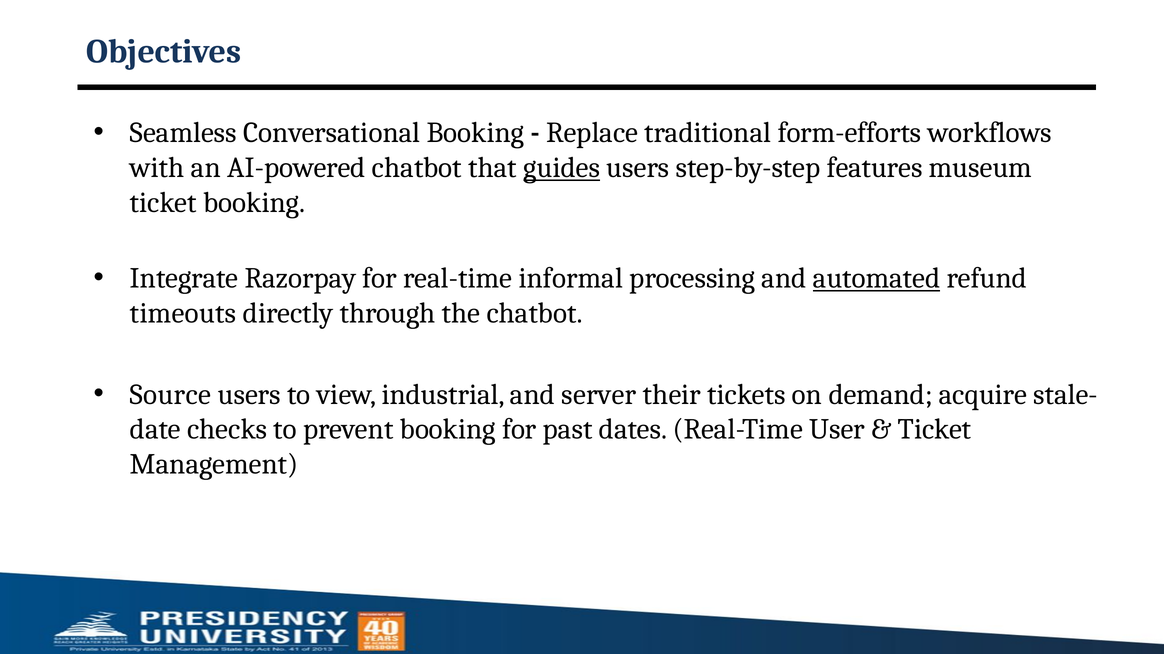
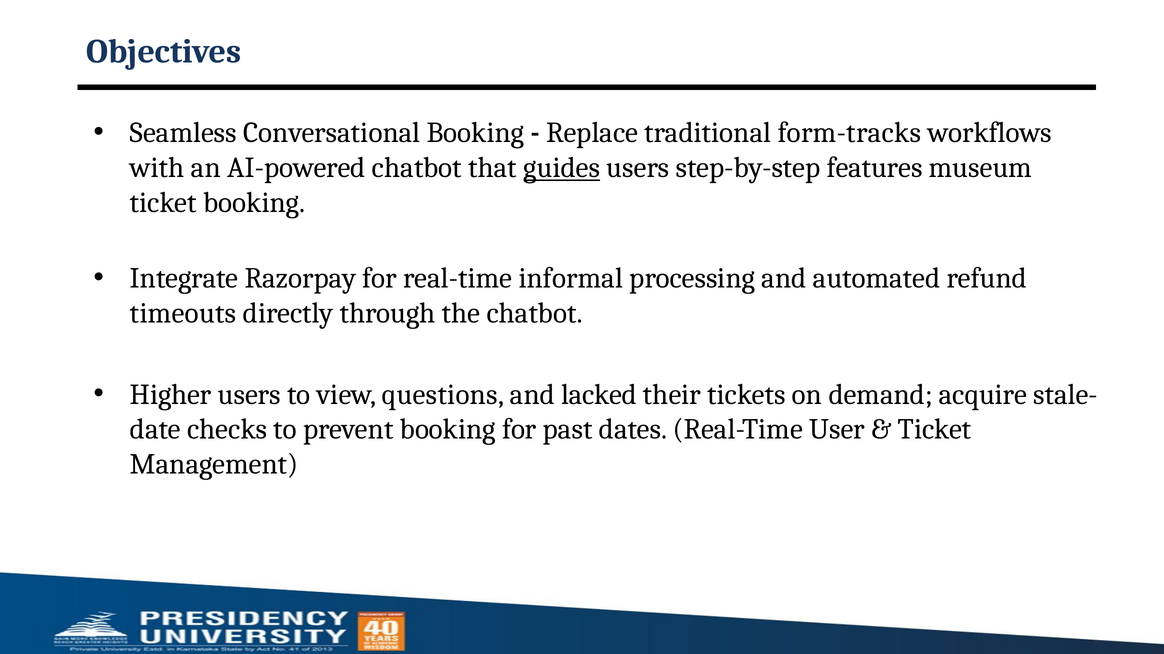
form-efforts: form-efforts -> form-tracks
automated underline: present -> none
Source: Source -> Higher
industrial: industrial -> questions
server: server -> lacked
